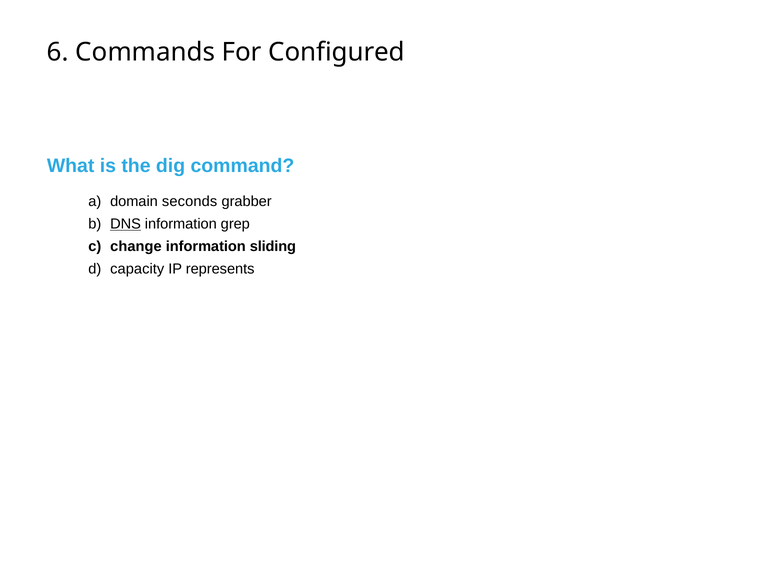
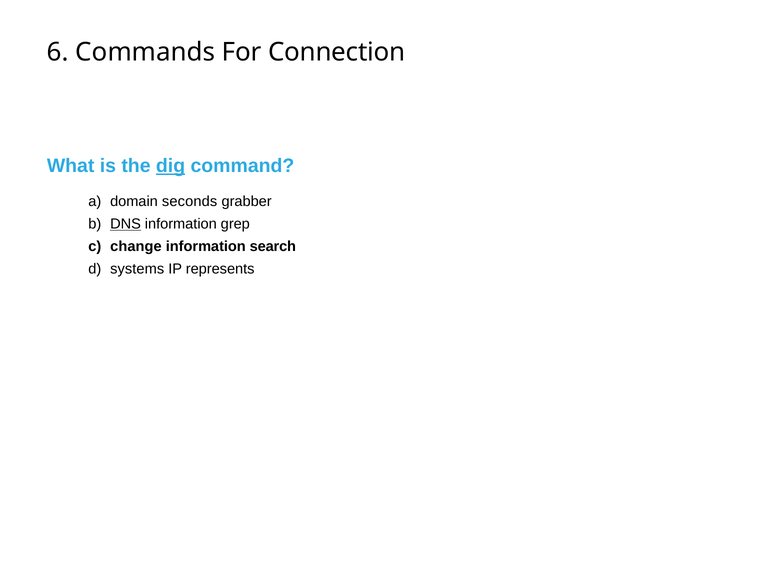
Configured: Configured -> Connection
dig underline: none -> present
sliding: sliding -> search
capacity: capacity -> systems
